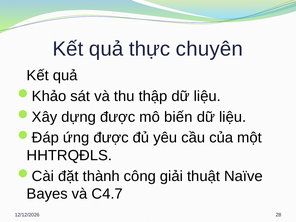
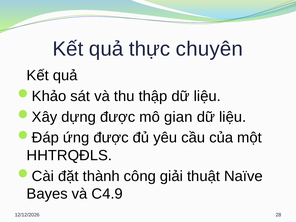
biến: biến -> gian
C4.7: C4.7 -> C4.9
